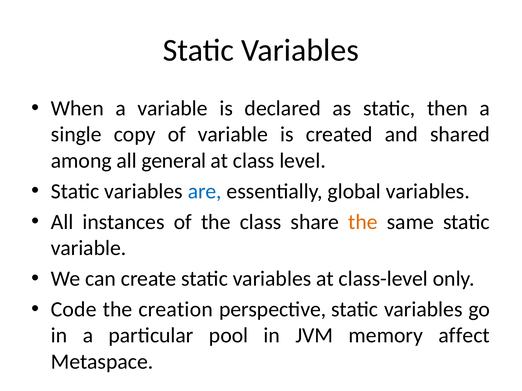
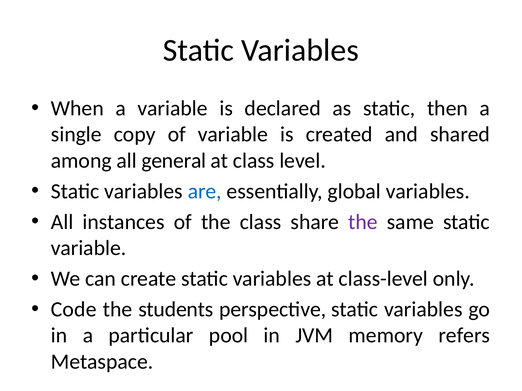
the at (363, 222) colour: orange -> purple
creation: creation -> students
affect: affect -> refers
